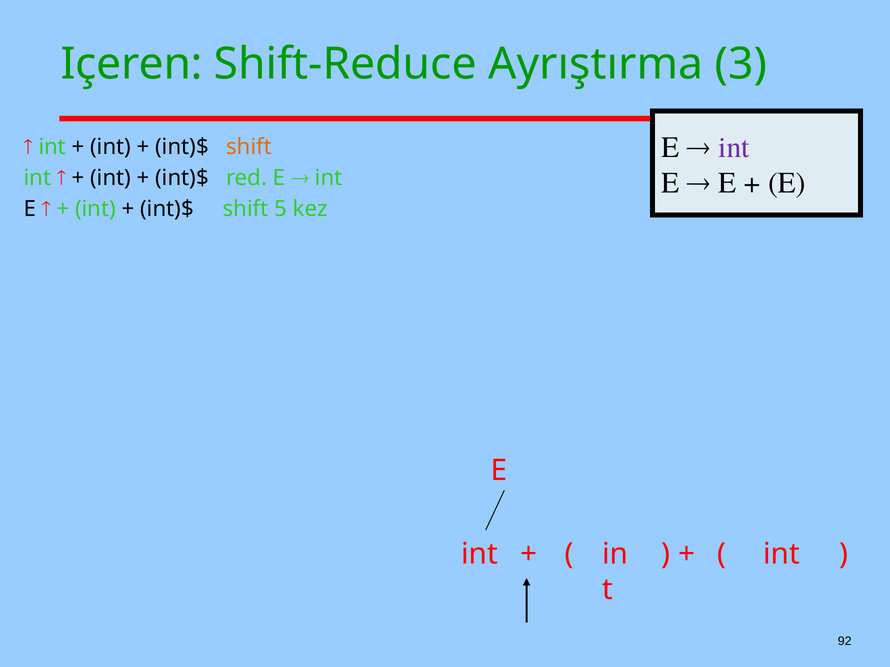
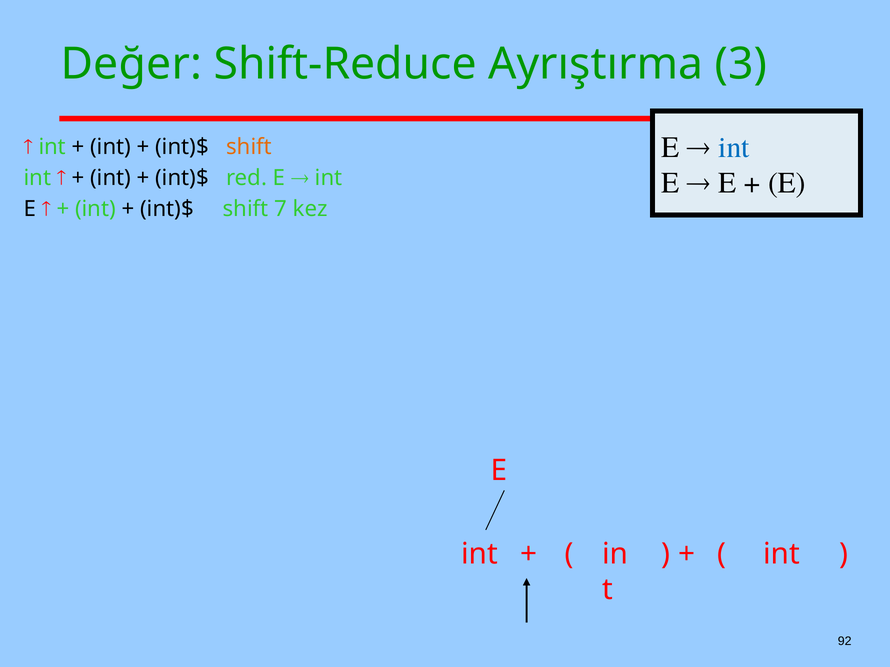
Içeren: Içeren -> Değer
int at (734, 147) colour: purple -> blue
5: 5 -> 7
